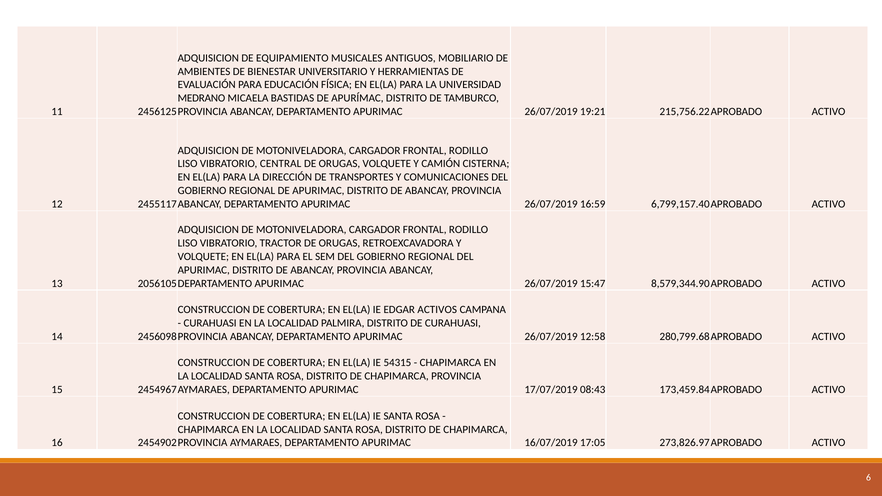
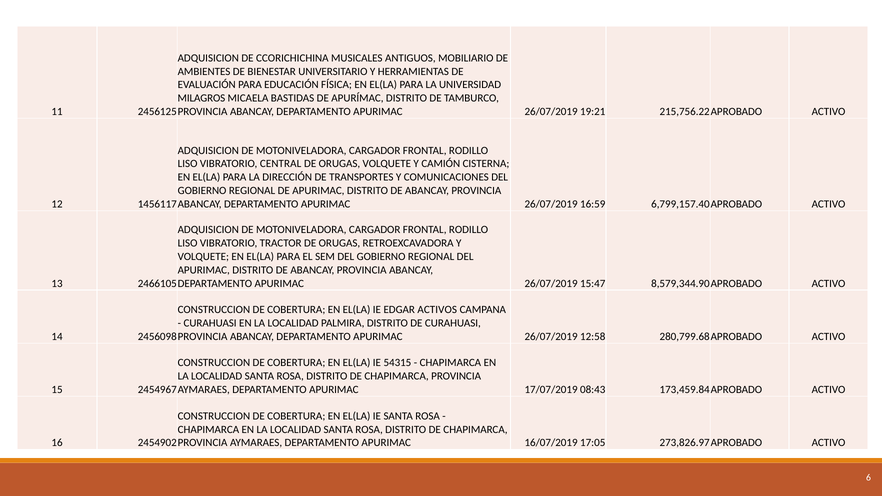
EQUIPAMIENTO: EQUIPAMIENTO -> CCORICHICHINA
MEDRANO: MEDRANO -> MILAGROS
2455117: 2455117 -> 1456117
2056105: 2056105 -> 2466105
